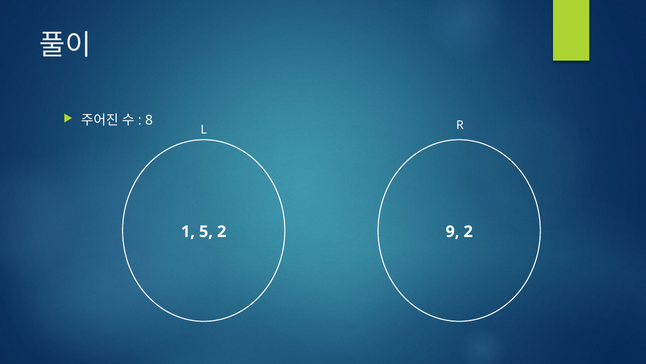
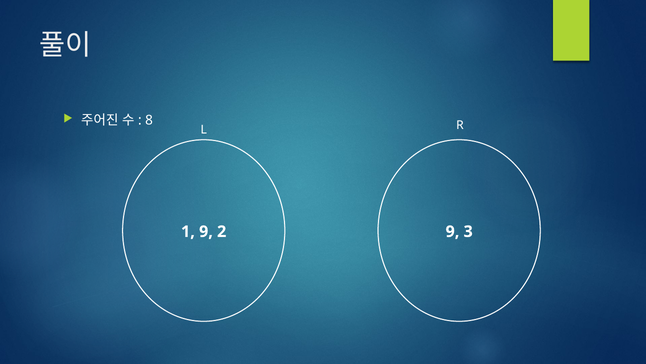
1 5: 5 -> 9
9 2: 2 -> 3
